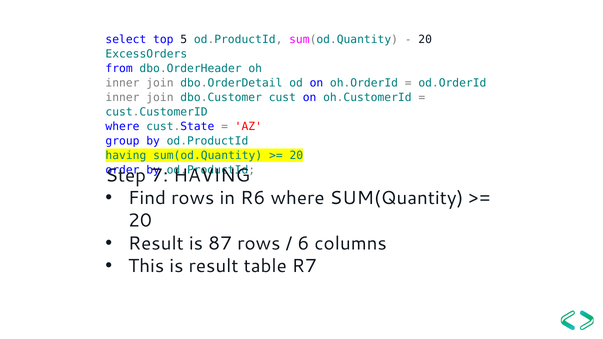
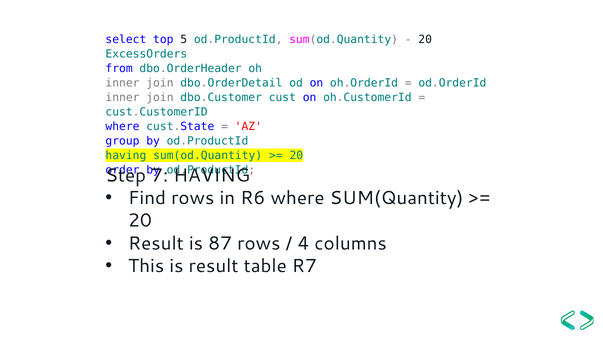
6: 6 -> 4
